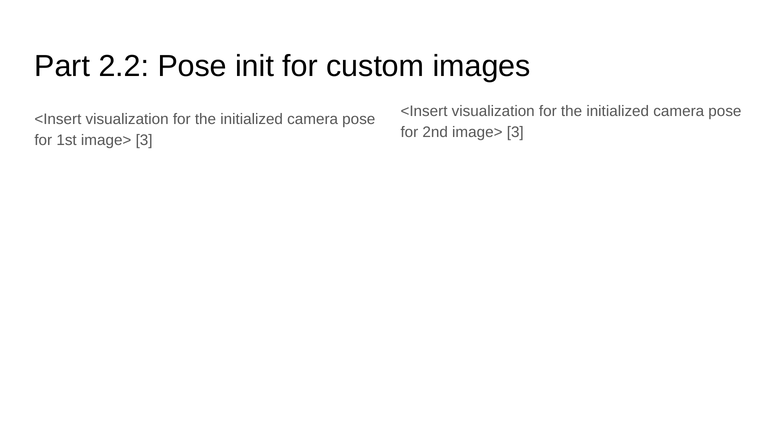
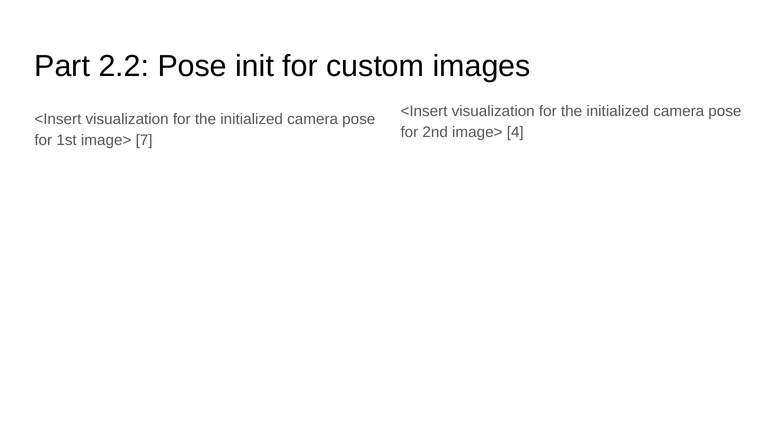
2nd image> 3: 3 -> 4
1st image> 3: 3 -> 7
